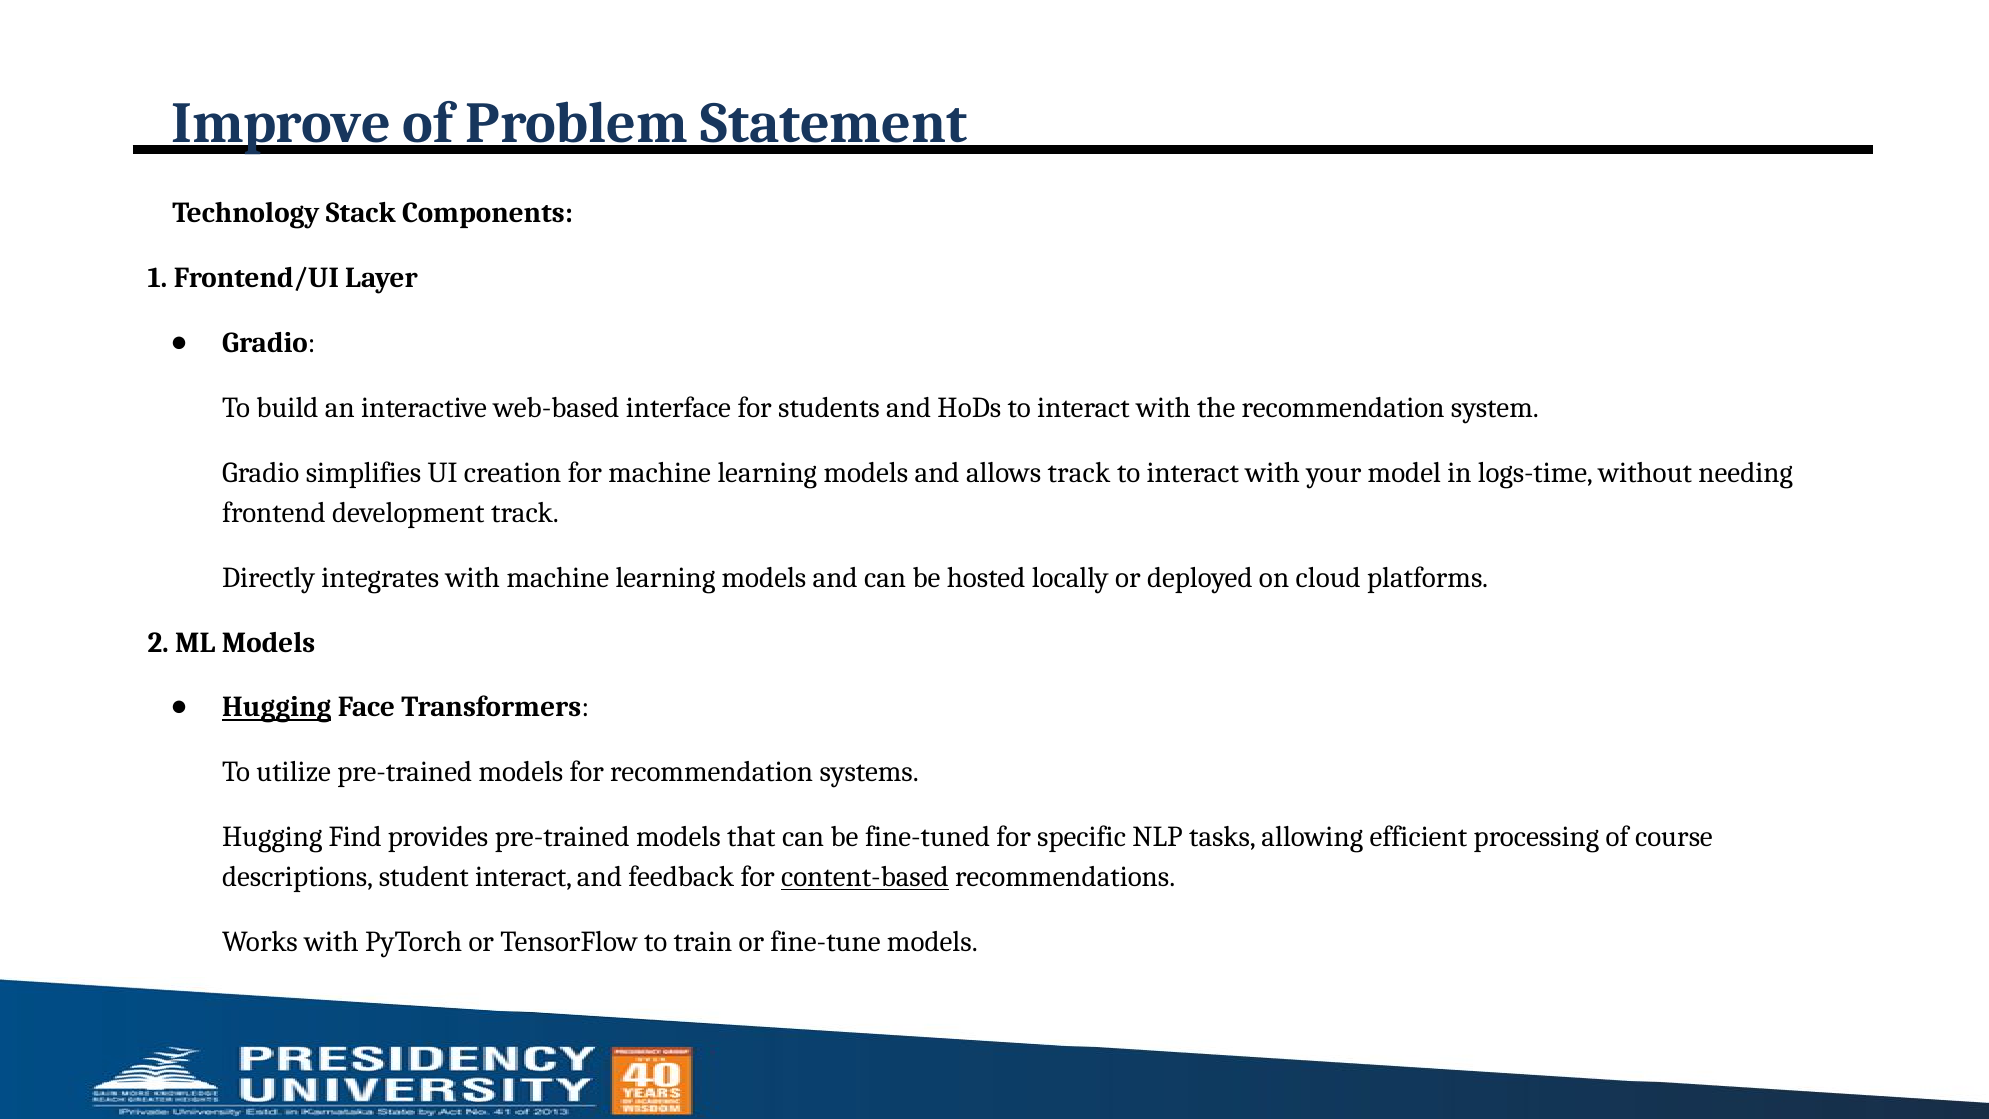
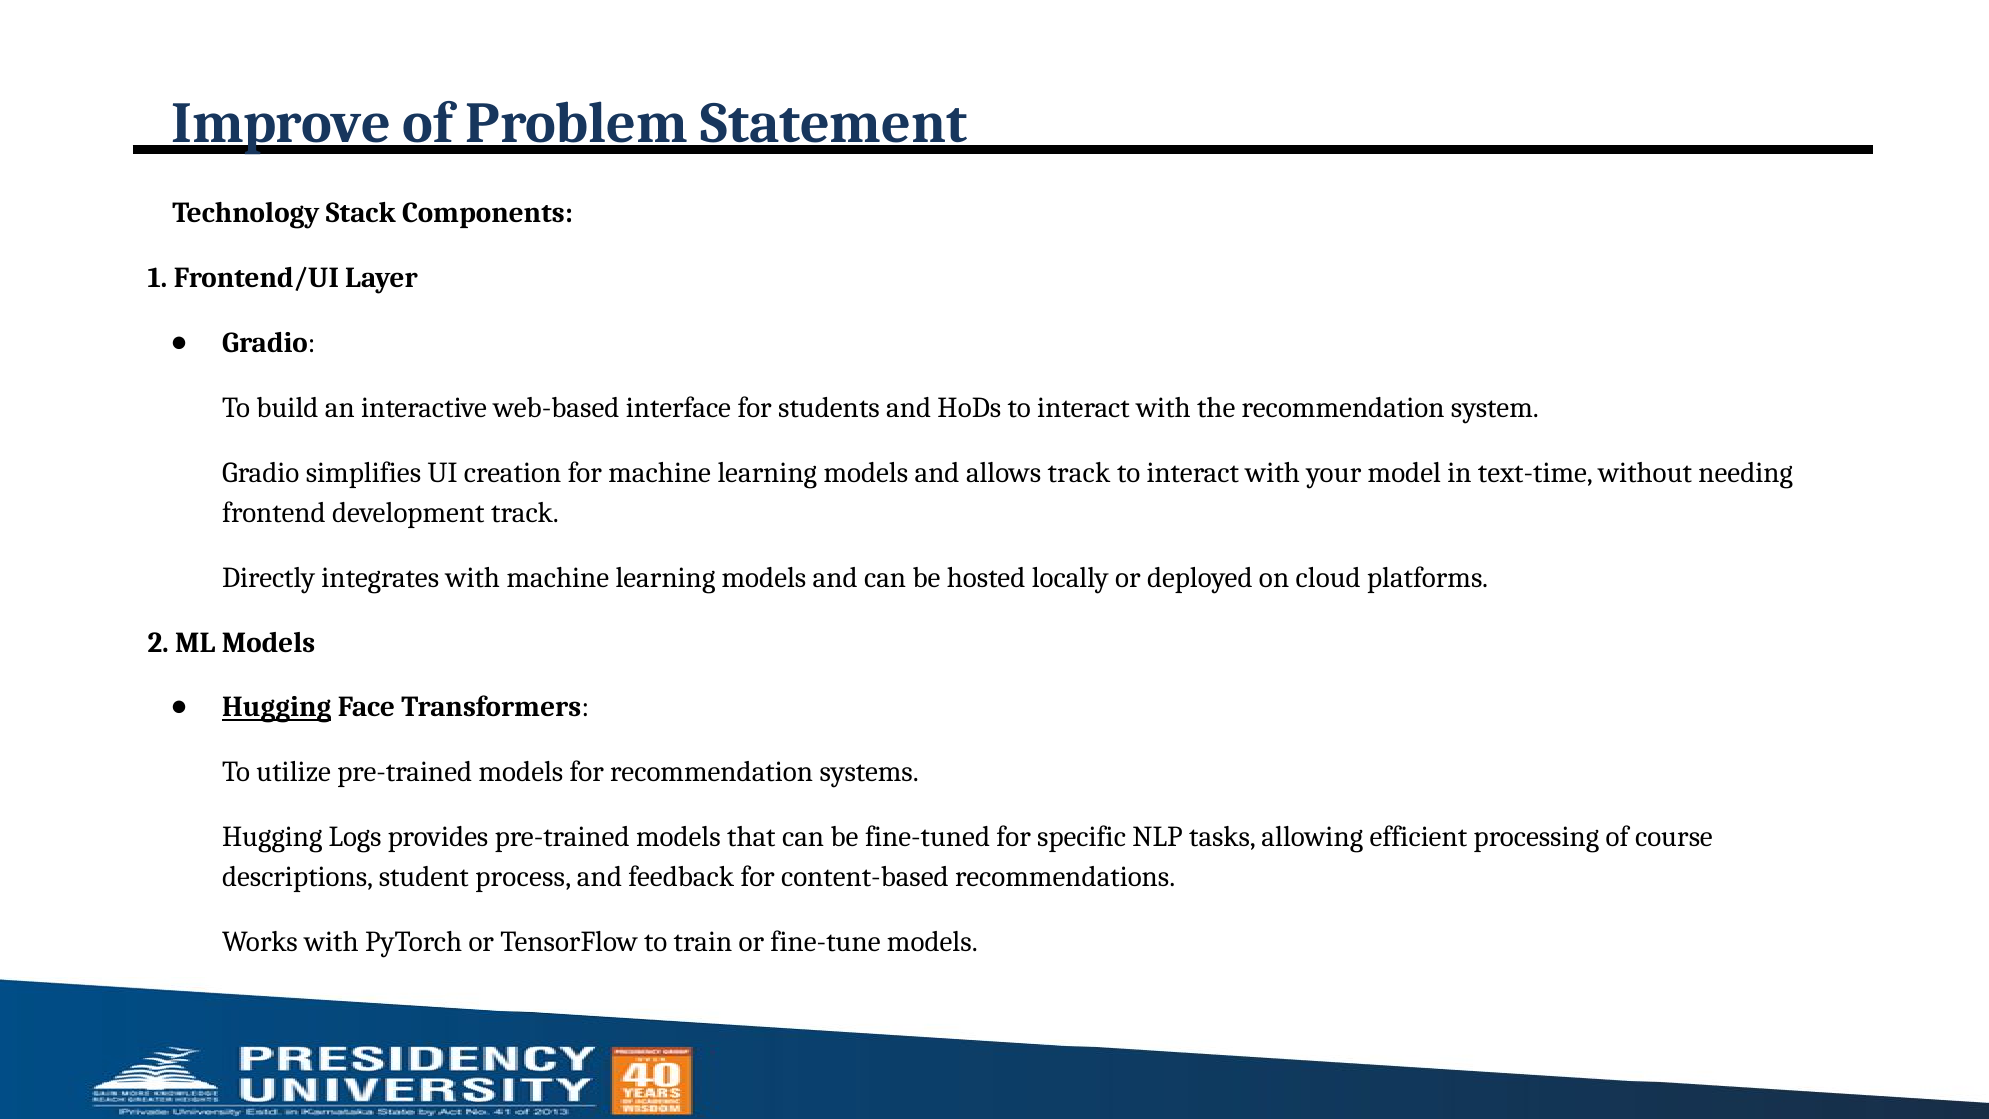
logs-time: logs-time -> text-time
Find: Find -> Logs
student interact: interact -> process
content-based underline: present -> none
